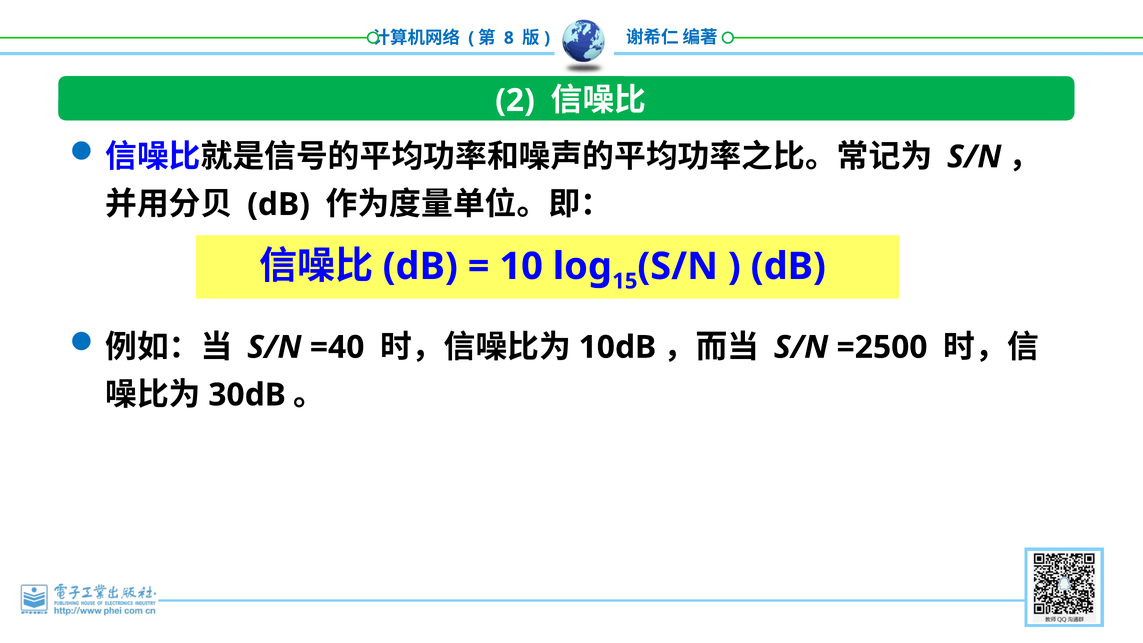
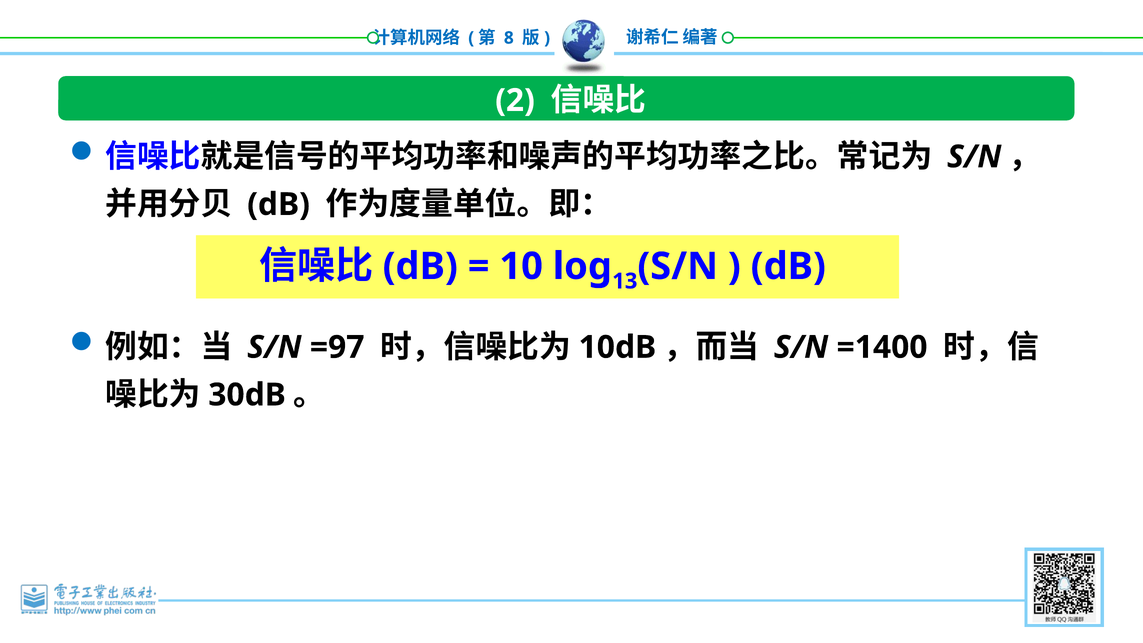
15: 15 -> 13
=40: =40 -> =97
=2500: =2500 -> =1400
